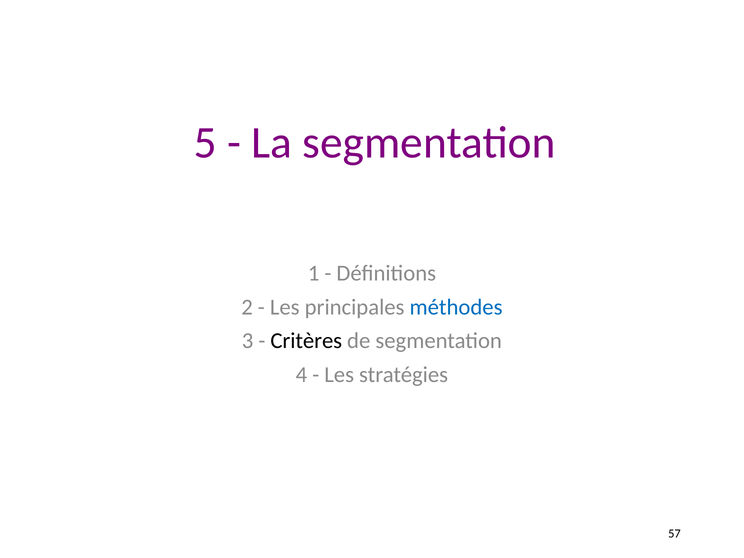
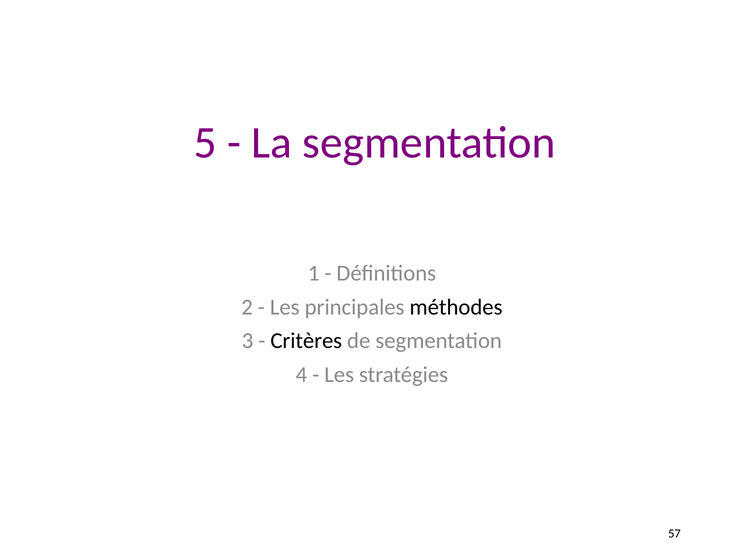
méthodes colour: blue -> black
